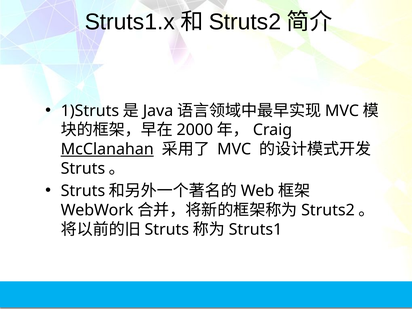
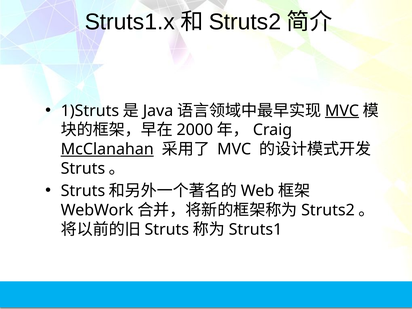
MVC at (342, 111) underline: none -> present
